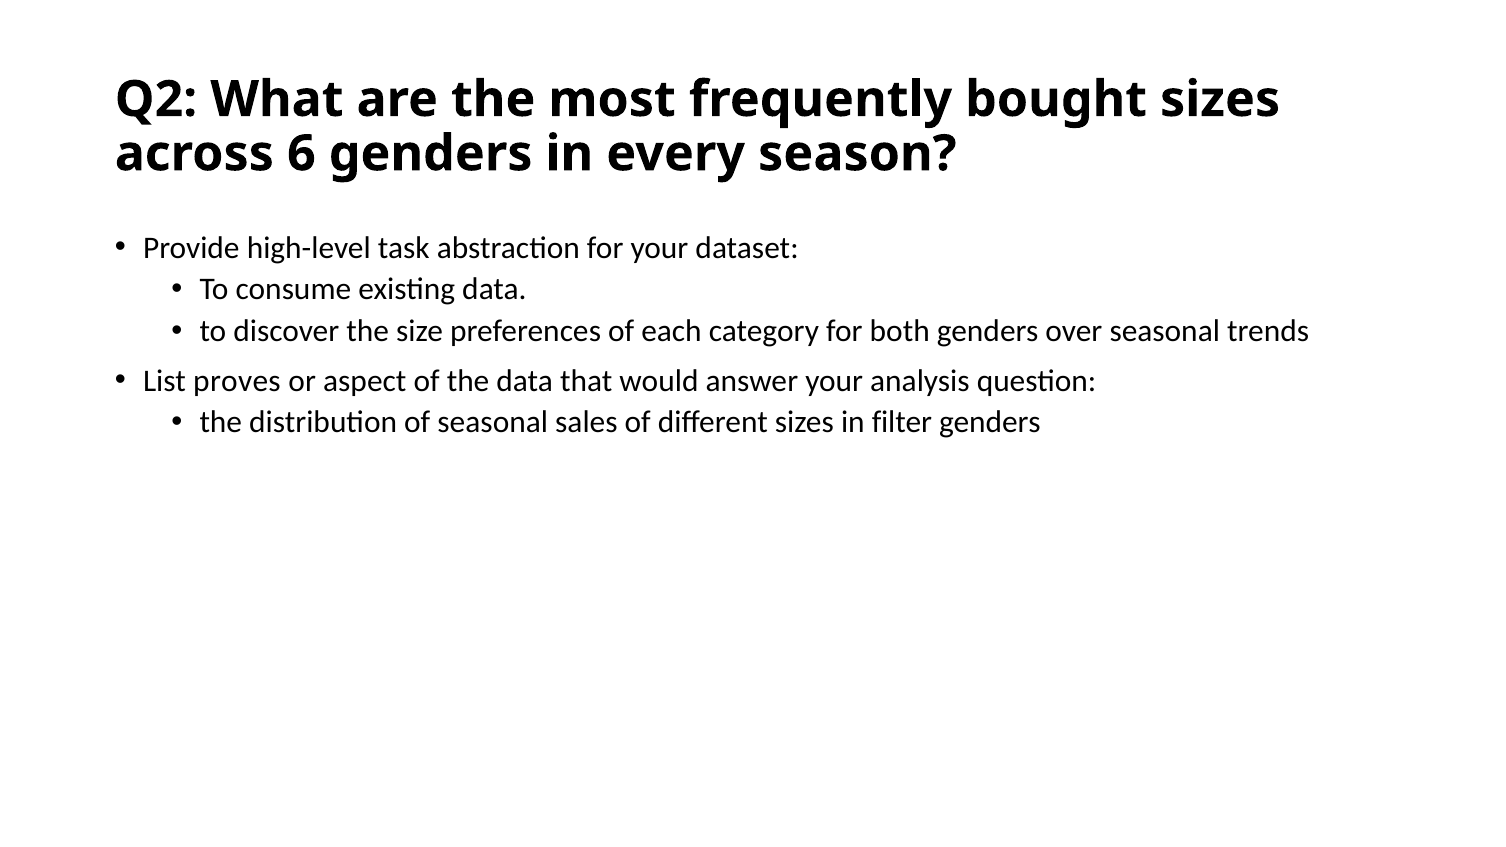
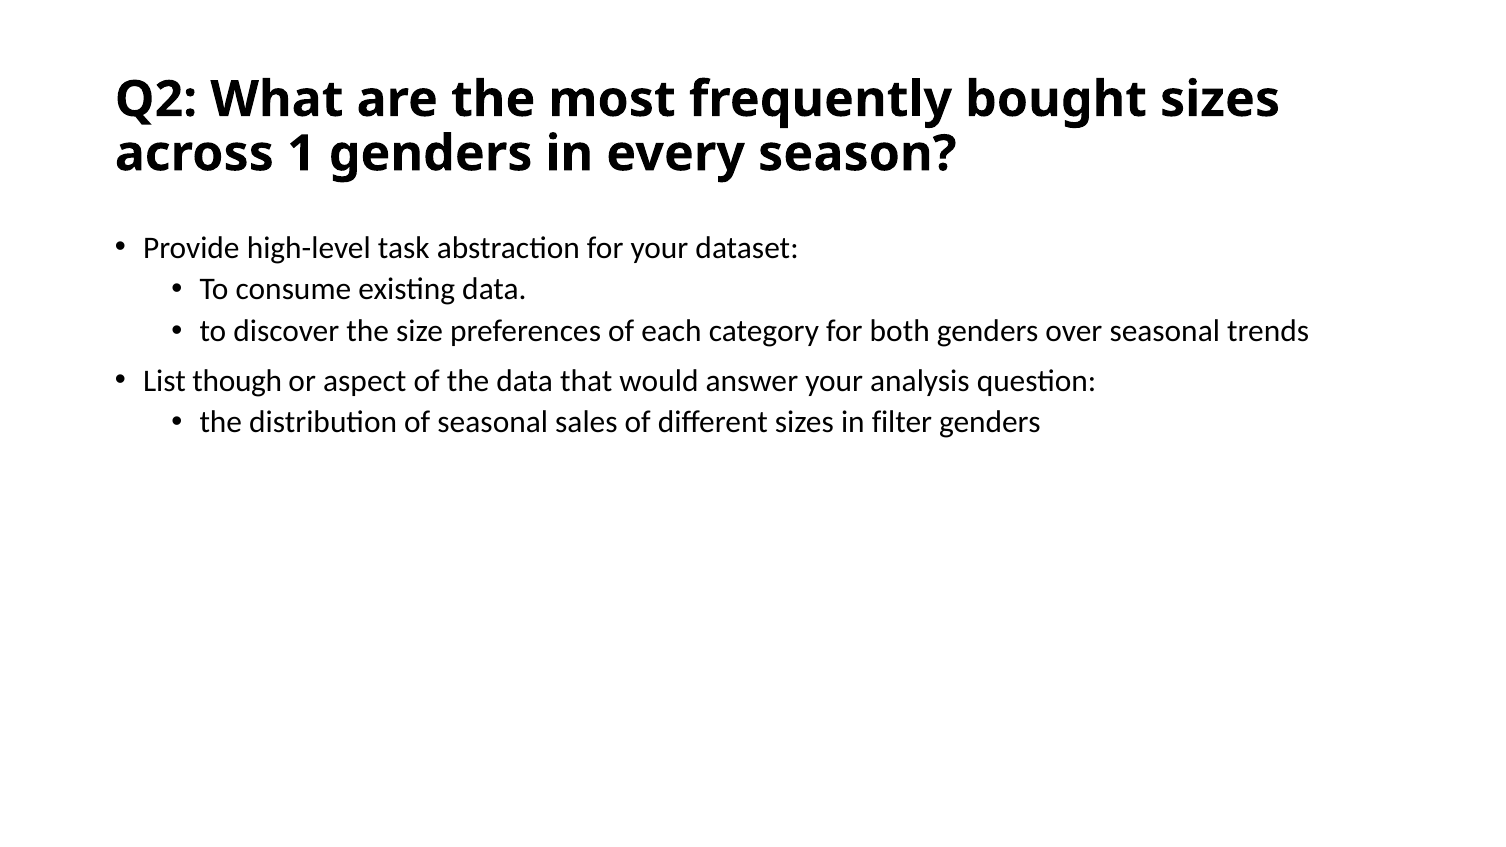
6: 6 -> 1
proves: proves -> though
